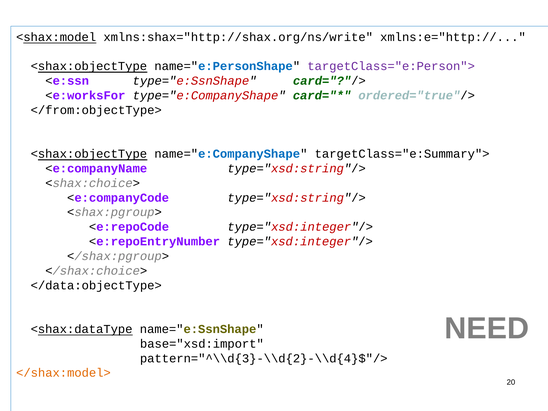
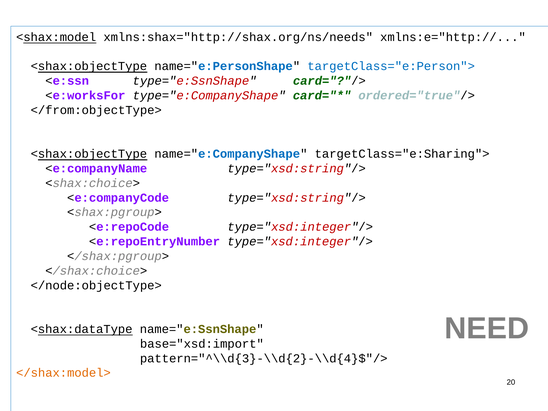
xmlns:shax="http://shax.org/ns/write: xmlns:shax="http://shax.org/ns/write -> xmlns:shax="http://shax.org/ns/needs
targetClass="e:Person"> colour: purple -> blue
targetClass="e:Summary">: targetClass="e:Summary"> -> targetClass="e:Sharing">
</data:objectType>: </data:objectType> -> </node:objectType>
